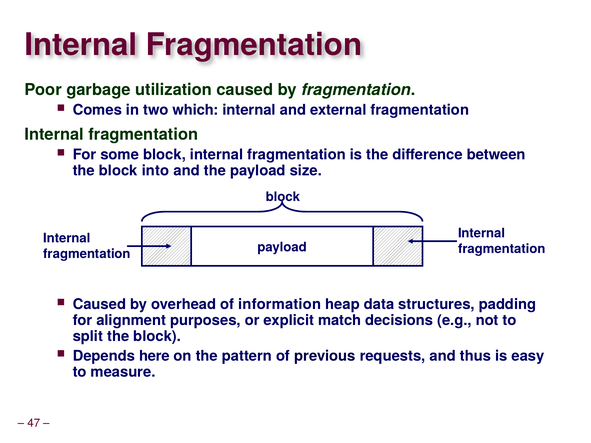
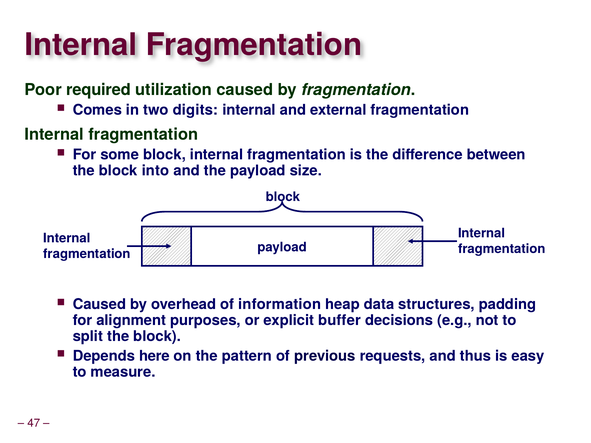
garbage: garbage -> required
which: which -> digits
match: match -> buffer
